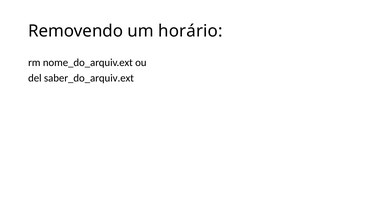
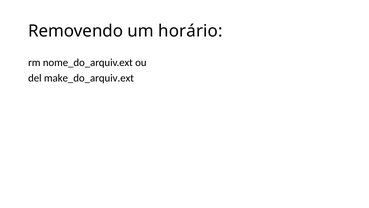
saber_do_arquiv.ext: saber_do_arquiv.ext -> make_do_arquiv.ext
